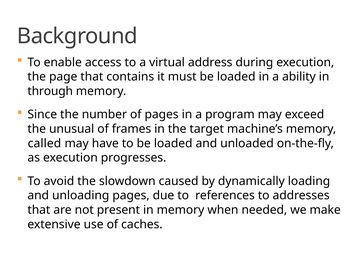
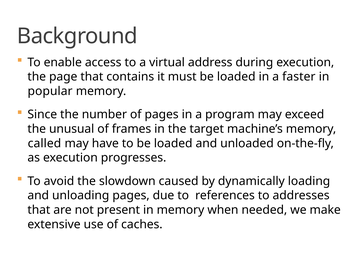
ability: ability -> faster
through: through -> popular
